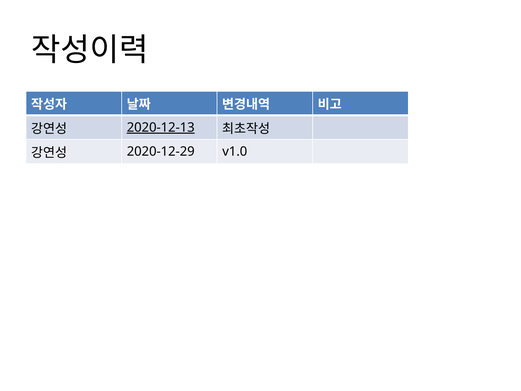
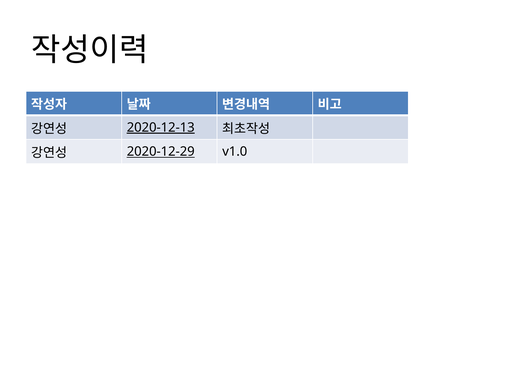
2020-12-29 underline: none -> present
